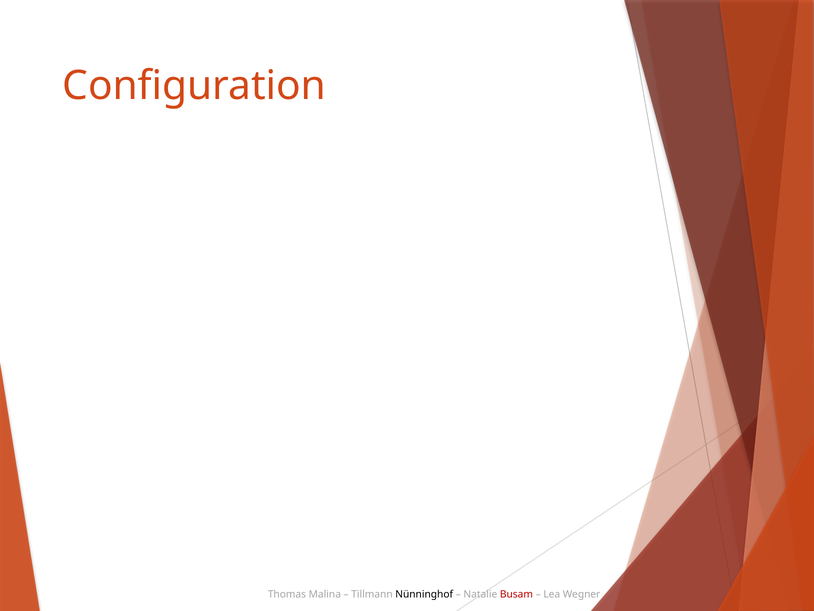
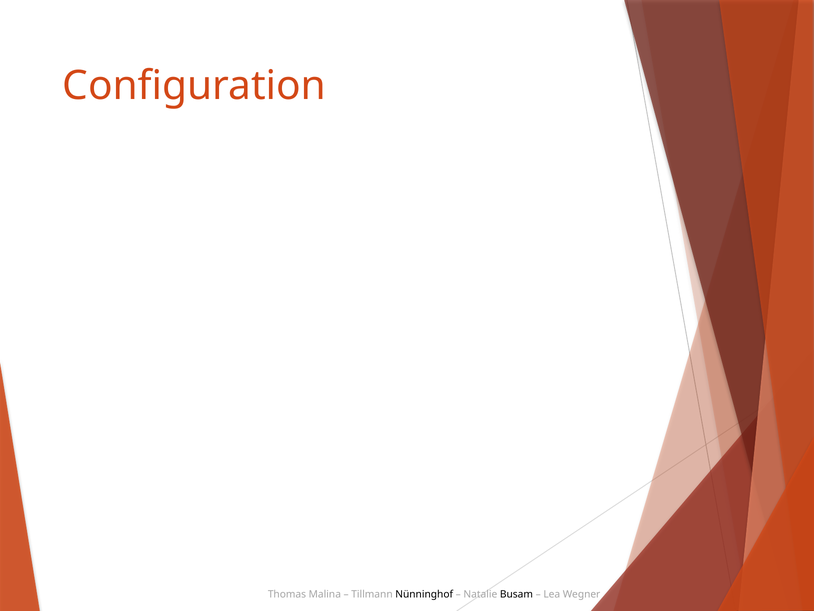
Busam colour: red -> black
